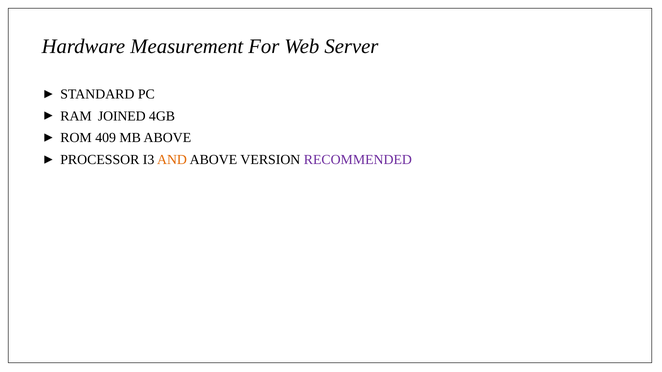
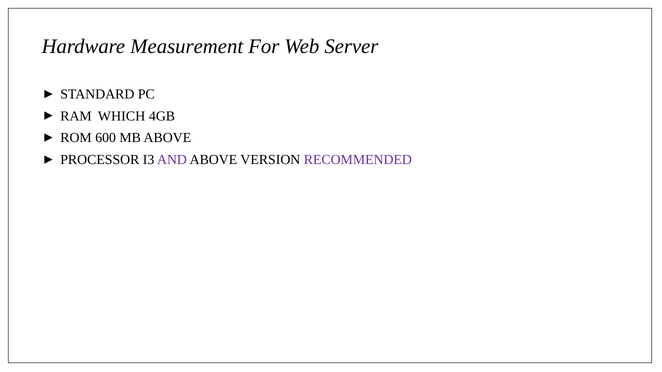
JOINED: JOINED -> WHICH
409: 409 -> 600
AND colour: orange -> purple
